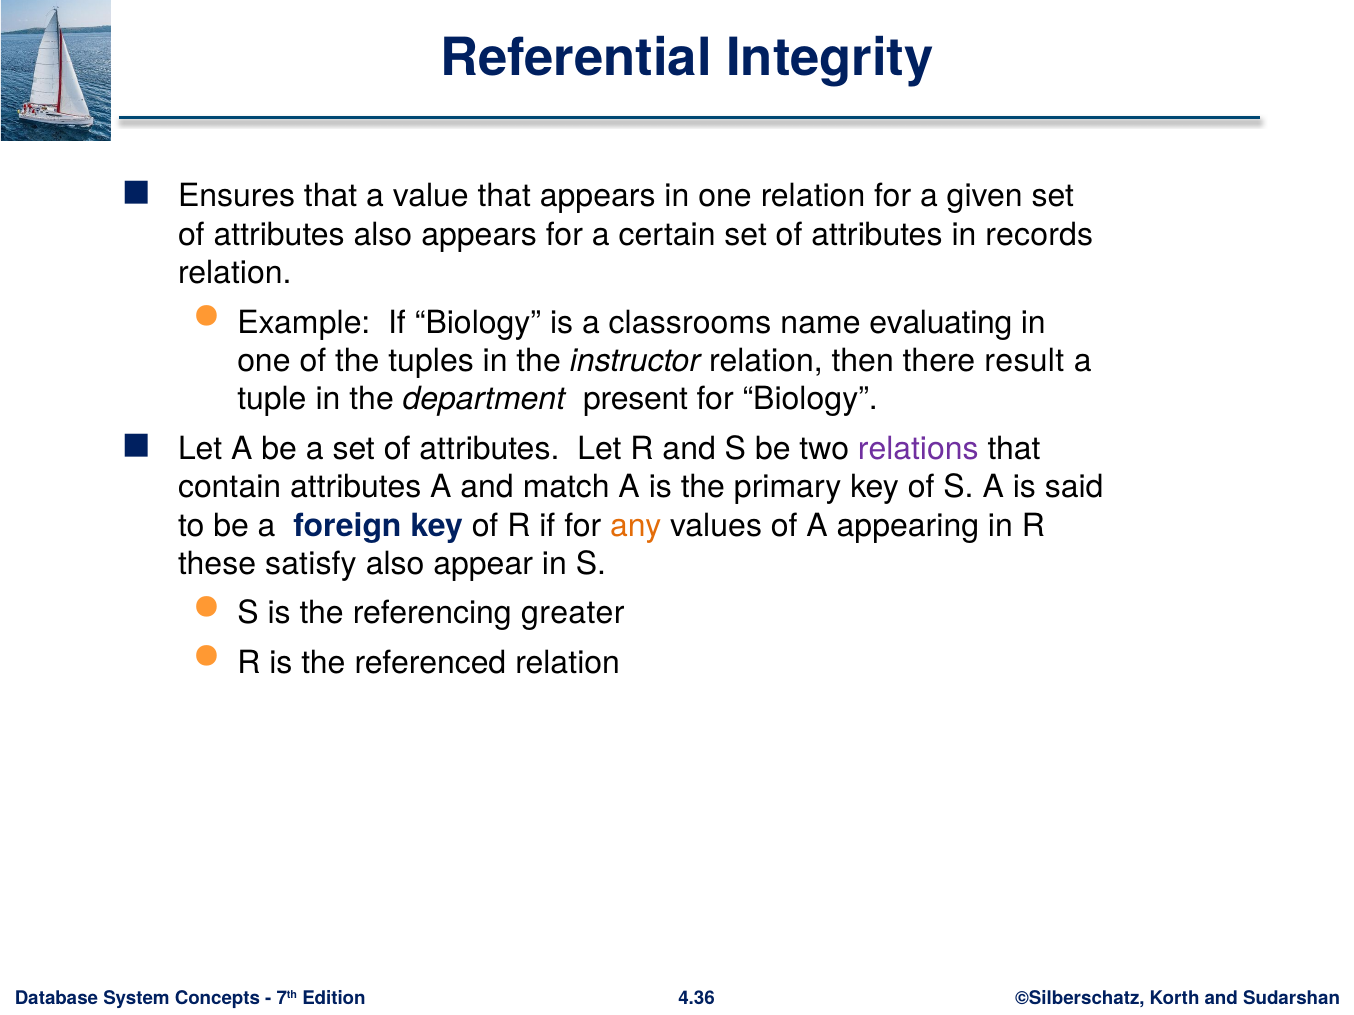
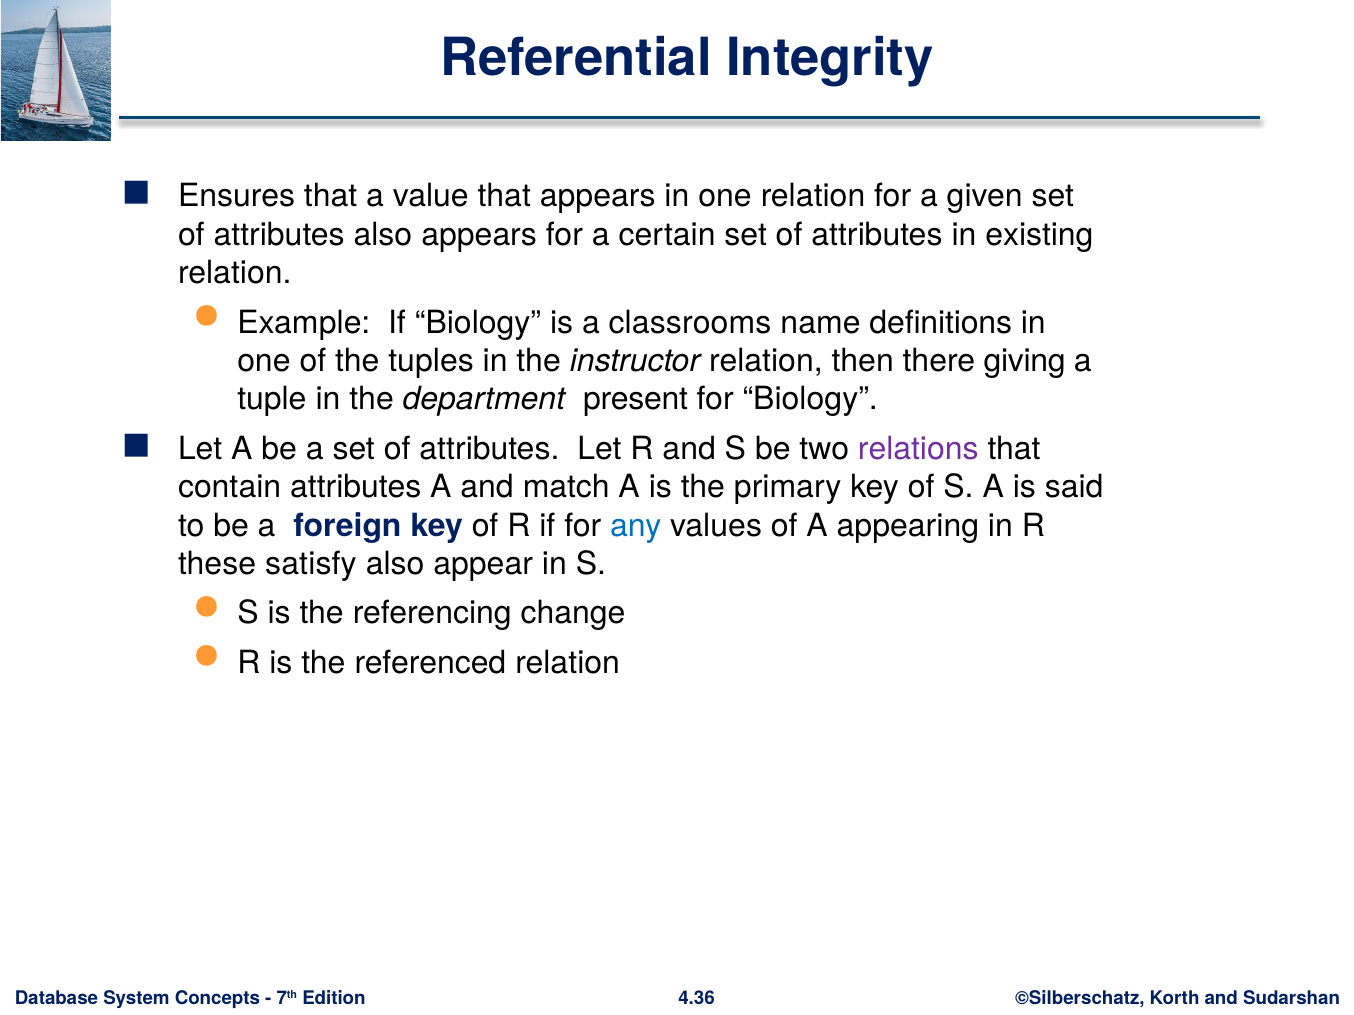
records: records -> existing
evaluating: evaluating -> definitions
result: result -> giving
any colour: orange -> blue
greater: greater -> change
